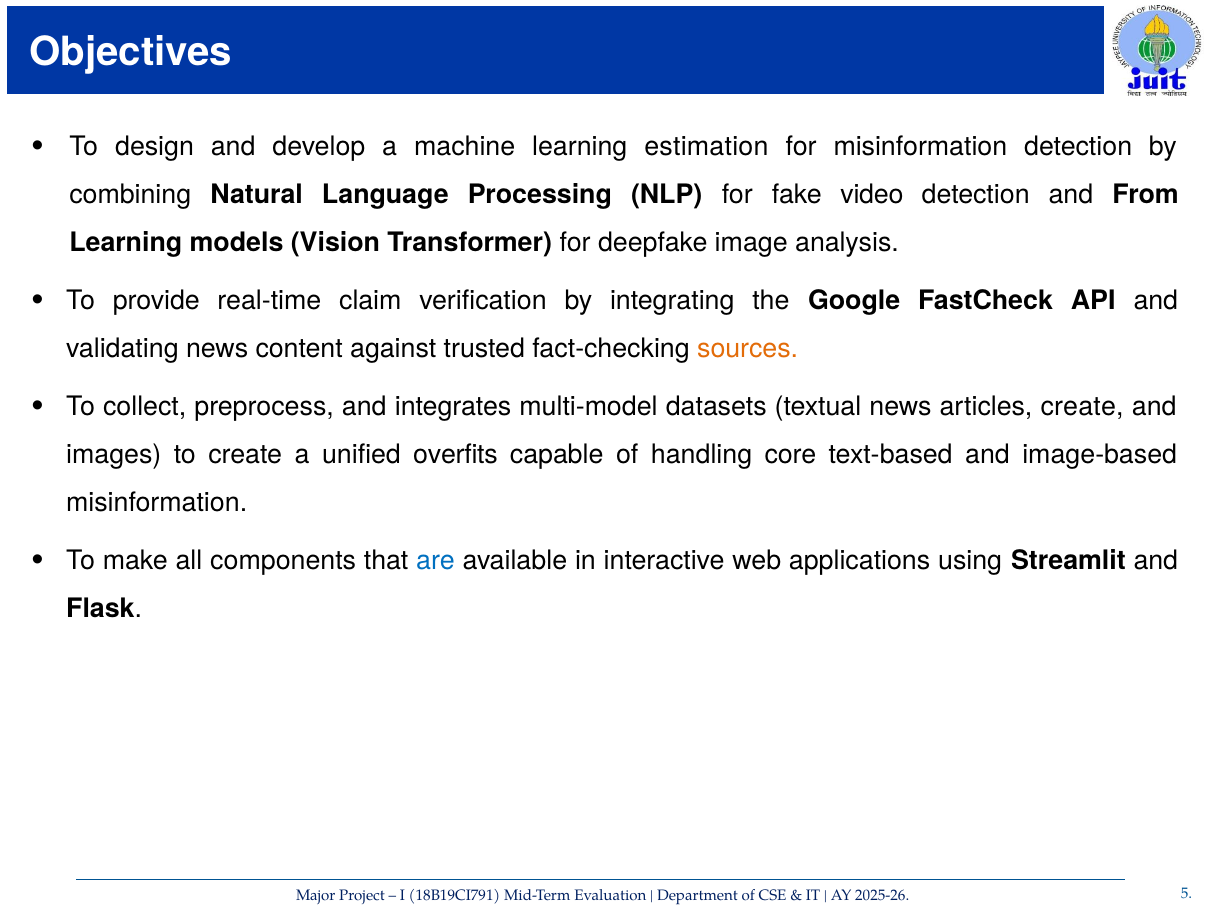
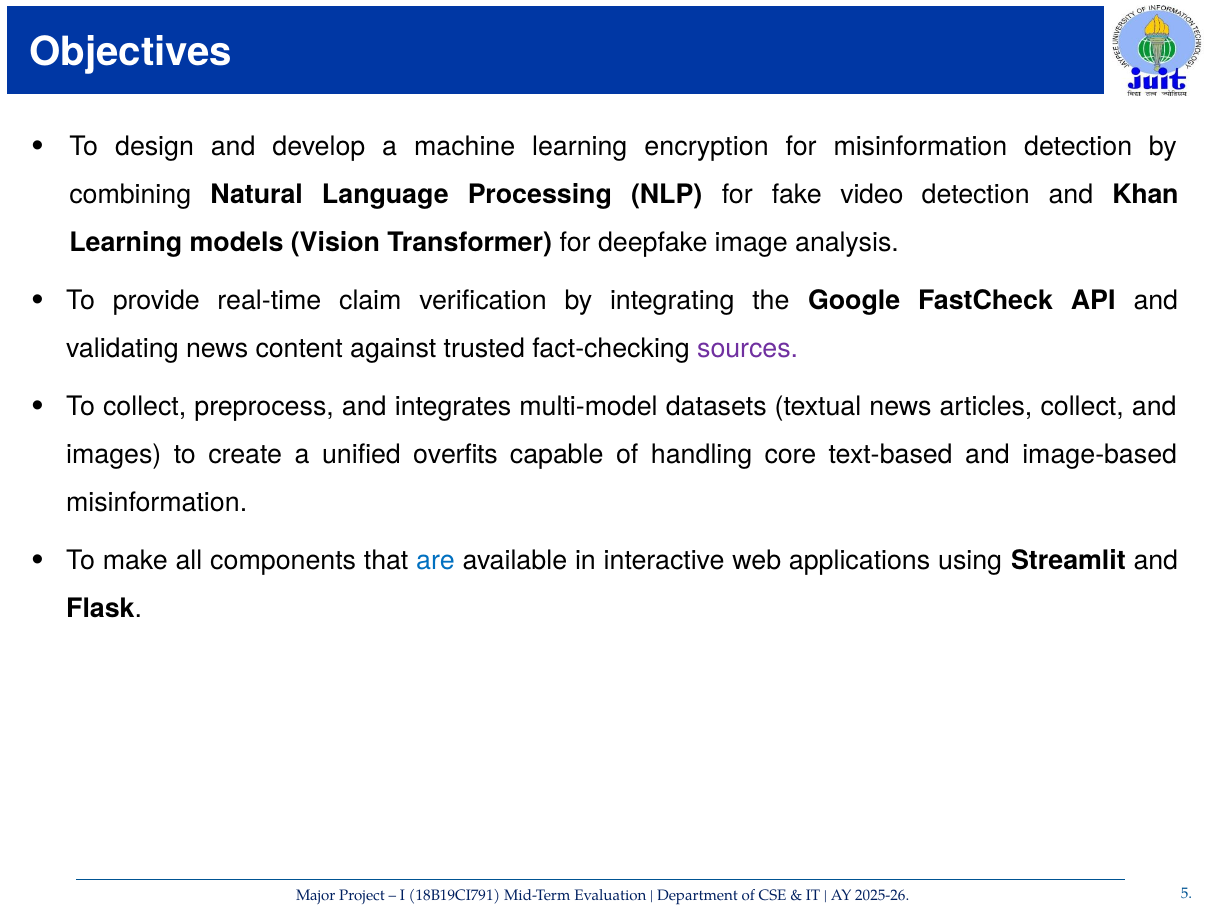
estimation: estimation -> encryption
From: From -> Khan
sources colour: orange -> purple
articles create: create -> collect
